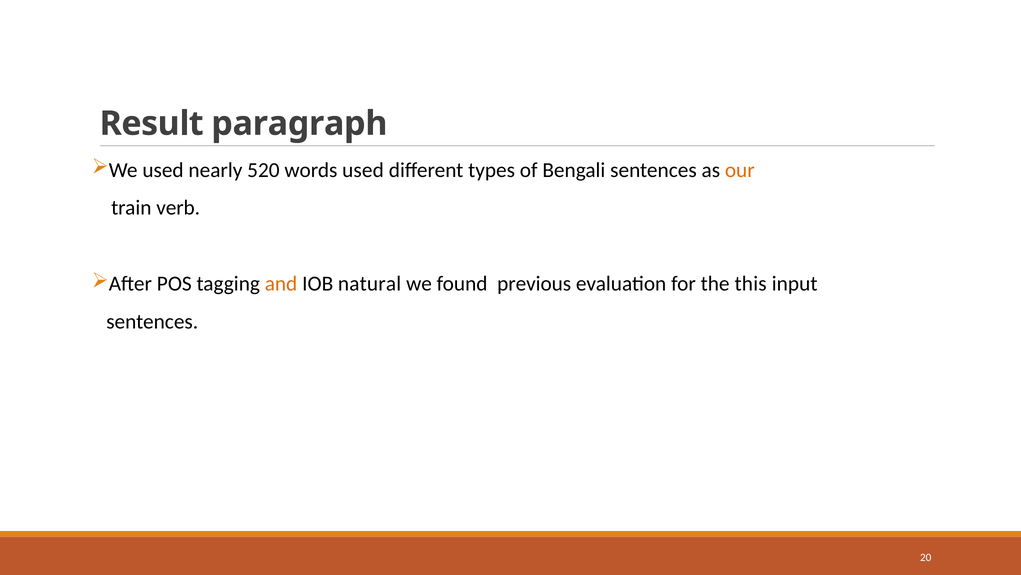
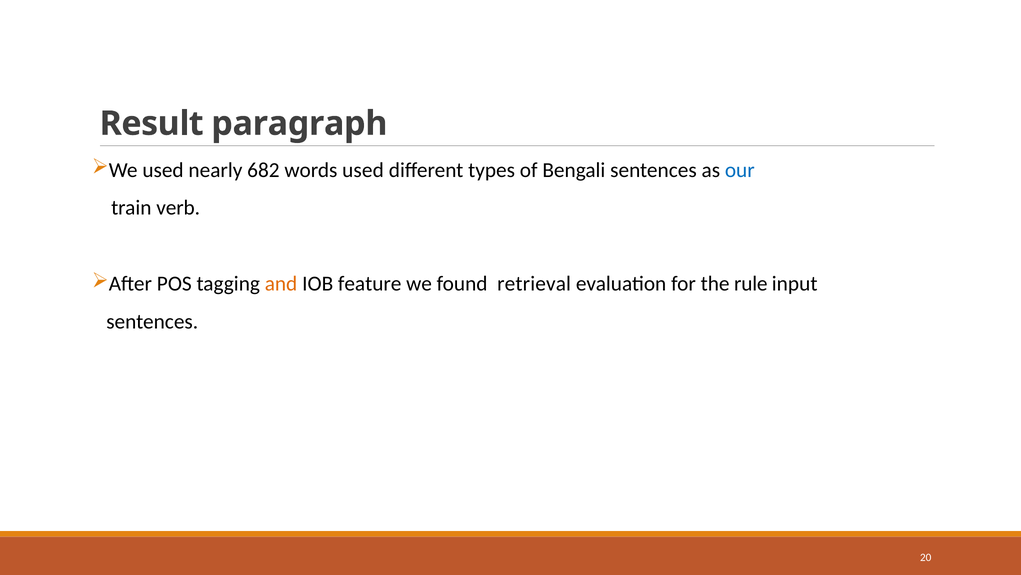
520: 520 -> 682
our colour: orange -> blue
natural: natural -> feature
previous: previous -> retrieval
this: this -> rule
